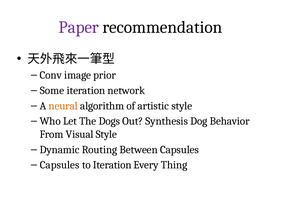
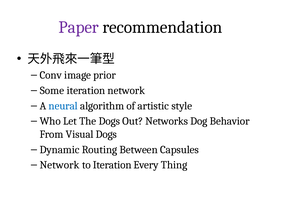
neural colour: orange -> blue
Synthesis: Synthesis -> Networks
Visual Style: Style -> Dogs
Capsules at (60, 165): Capsules -> Network
